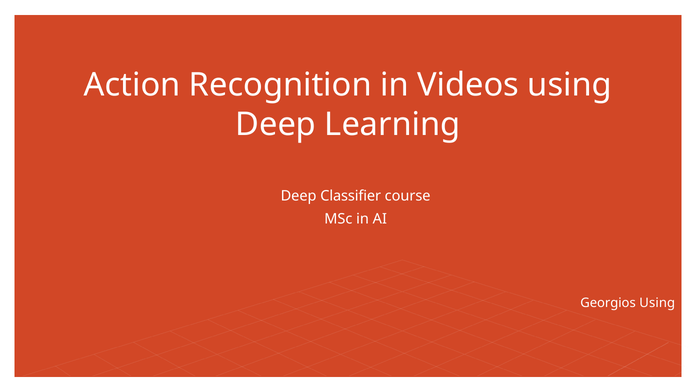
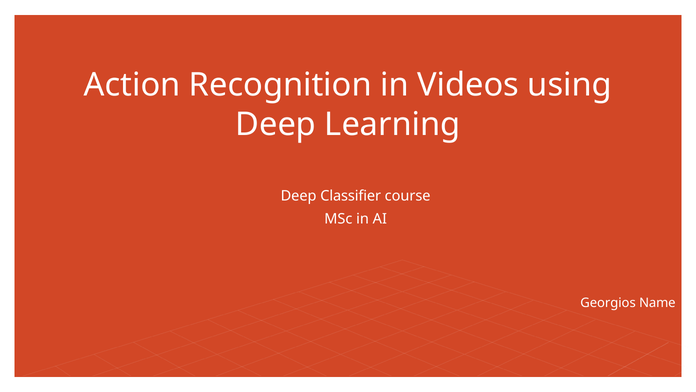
Georgios Using: Using -> Name
